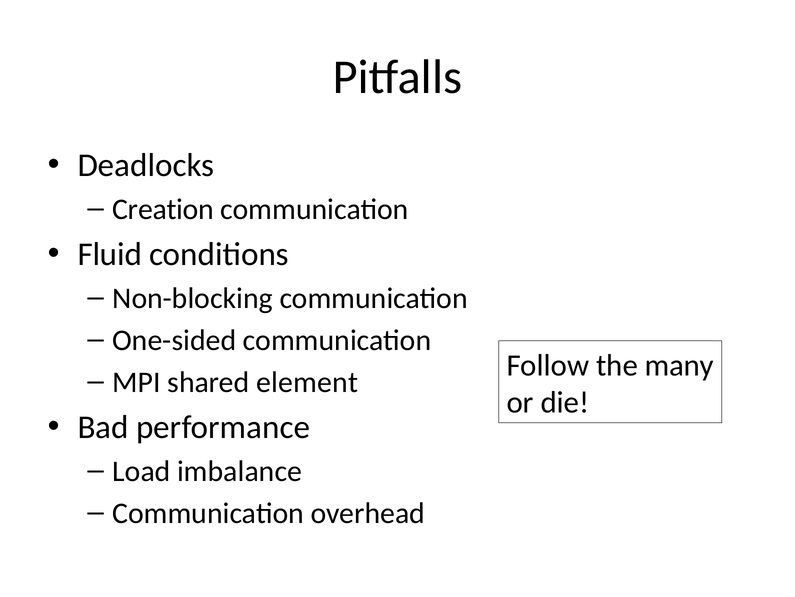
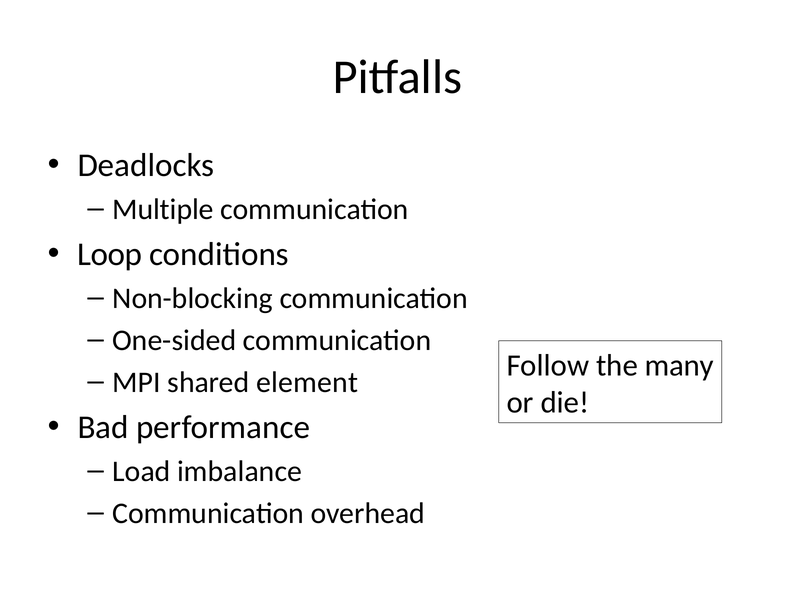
Creation: Creation -> Multiple
Fluid: Fluid -> Loop
